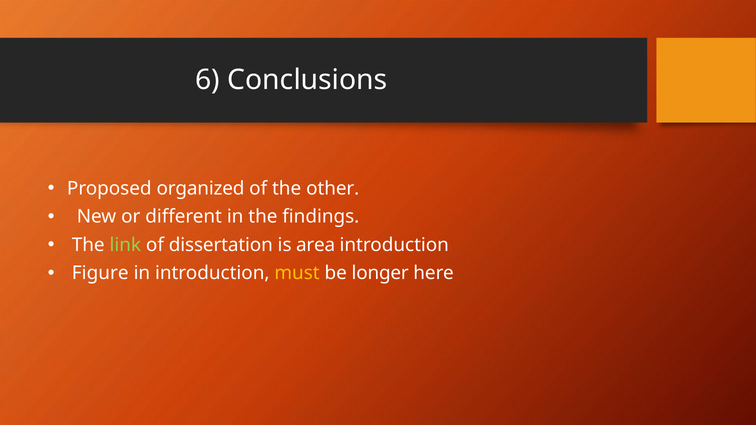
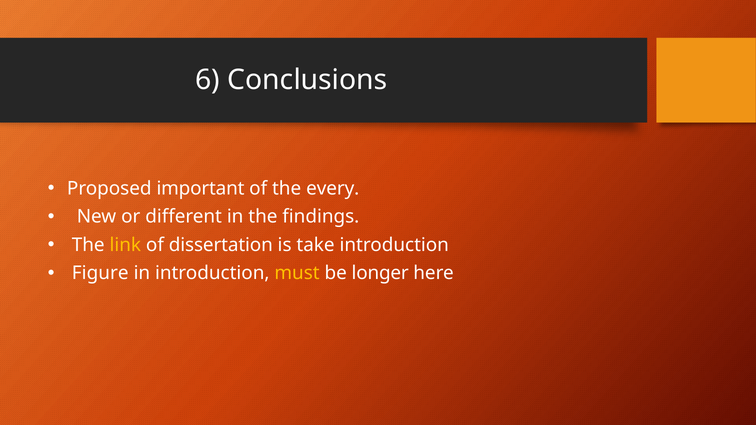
organized: organized -> important
other: other -> every
link colour: light green -> yellow
area: area -> take
